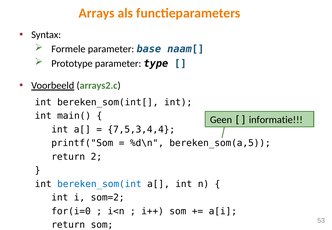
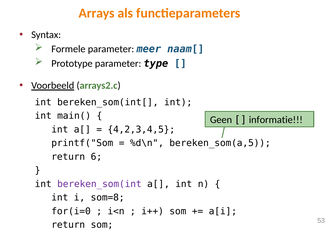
base: base -> meer
7,5,3,4,4: 7,5,3,4,4 -> 4,2,3,4,5
2: 2 -> 6
bereken_som(int colour: blue -> purple
som=2: som=2 -> som=8
